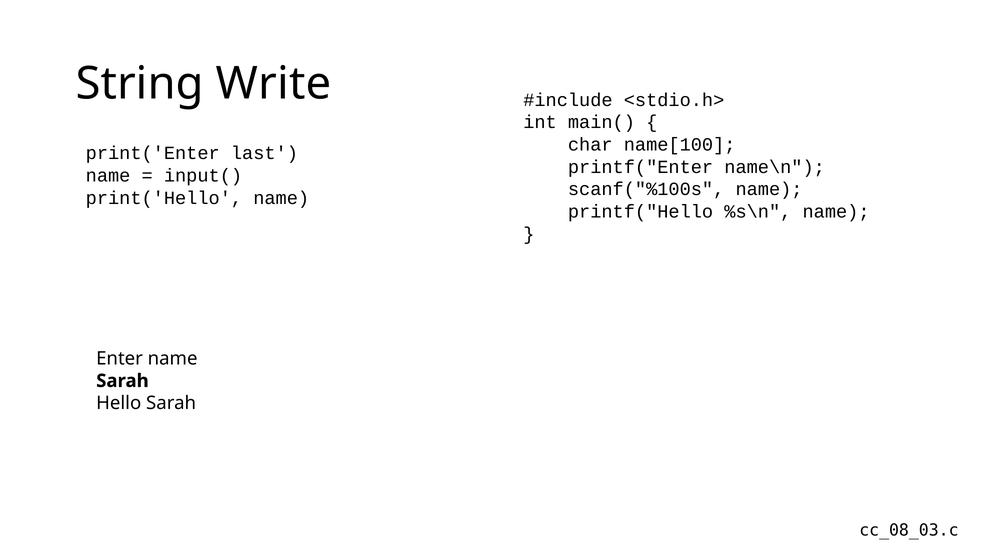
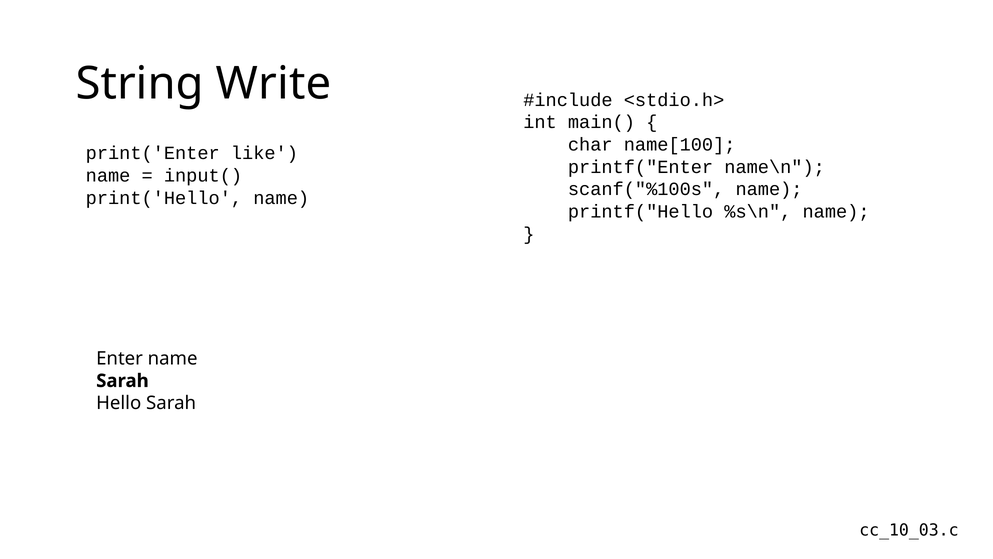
last: last -> like
cc_08_03.c: cc_08_03.c -> cc_10_03.c
